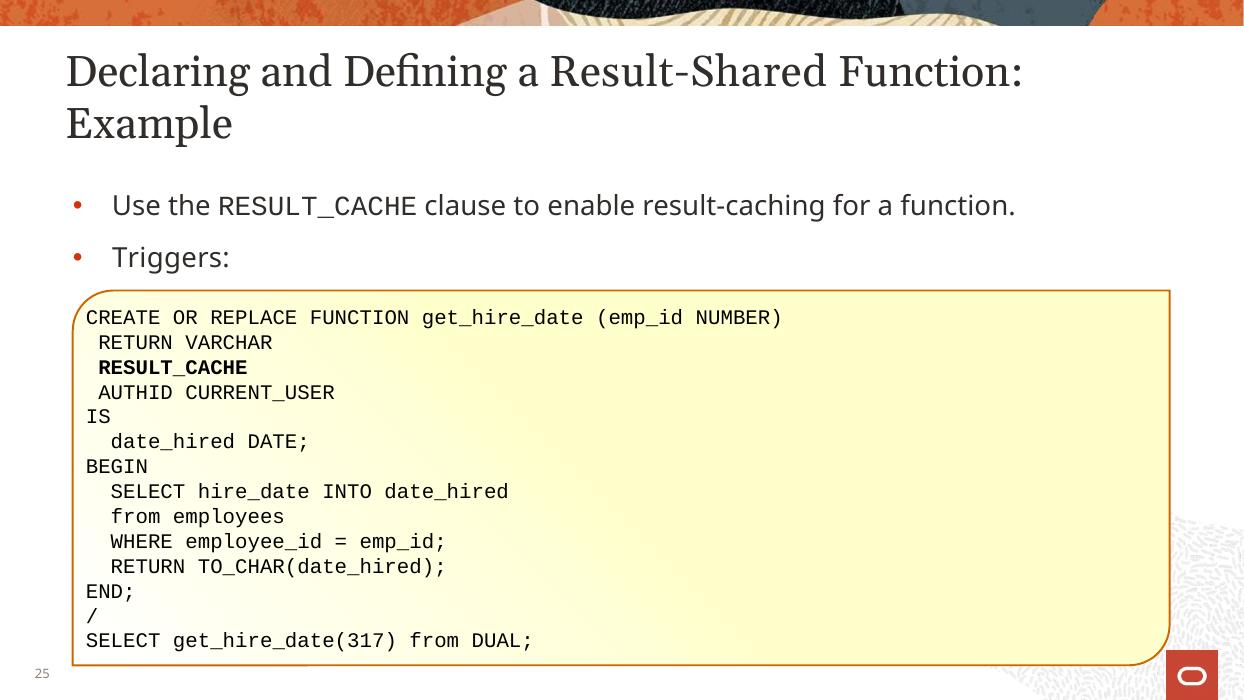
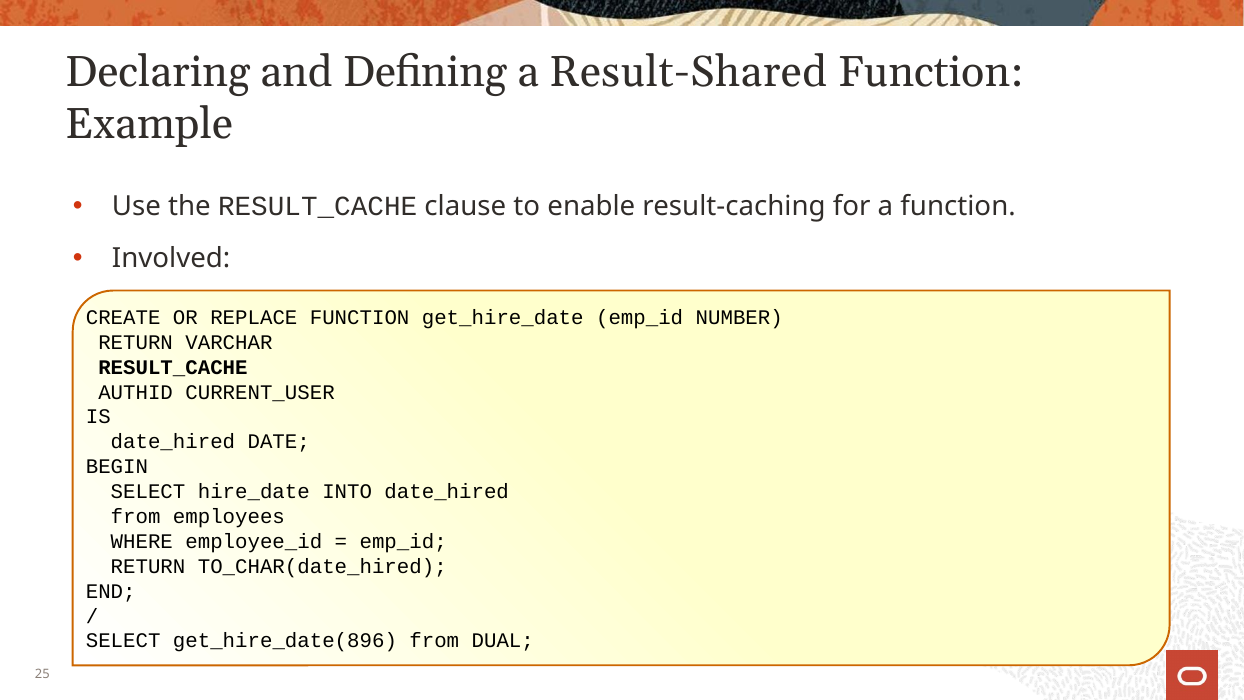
Triggers: Triggers -> Involved
get_hire_date(317: get_hire_date(317 -> get_hire_date(896
